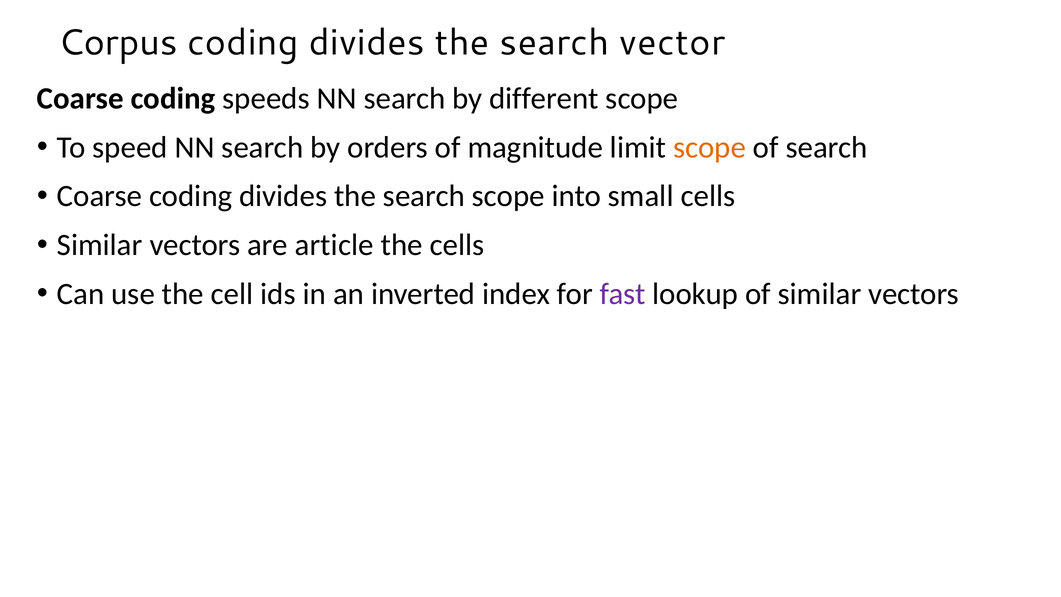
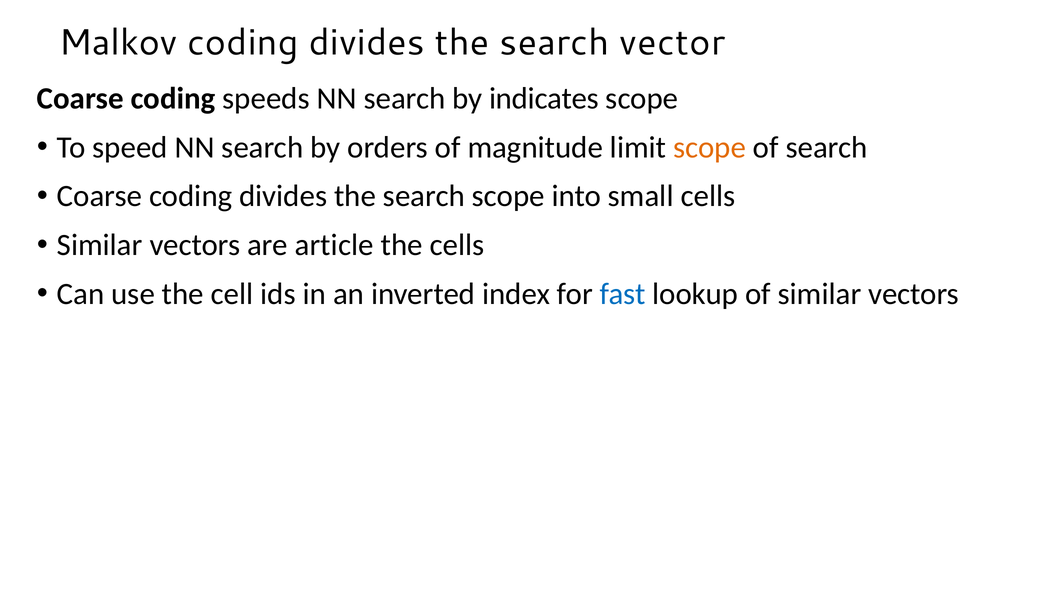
Corpus: Corpus -> Malkov
different: different -> indicates
fast colour: purple -> blue
